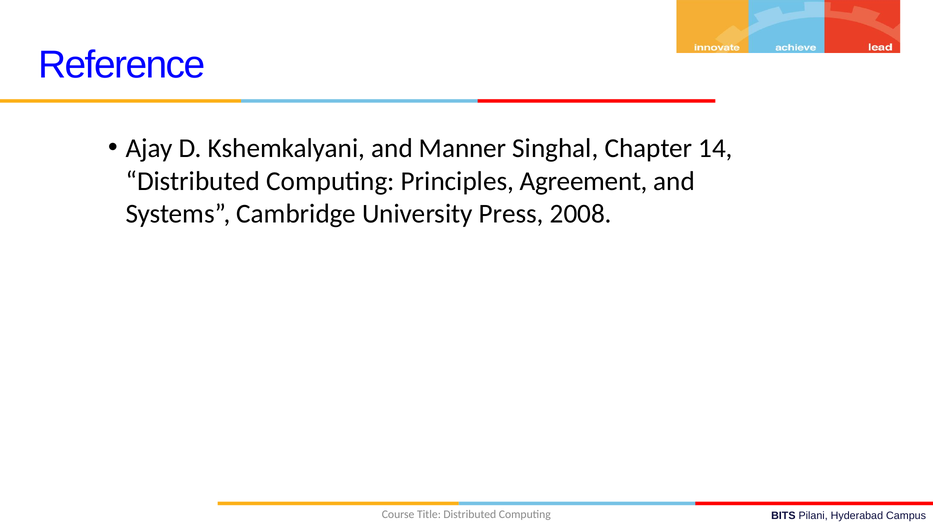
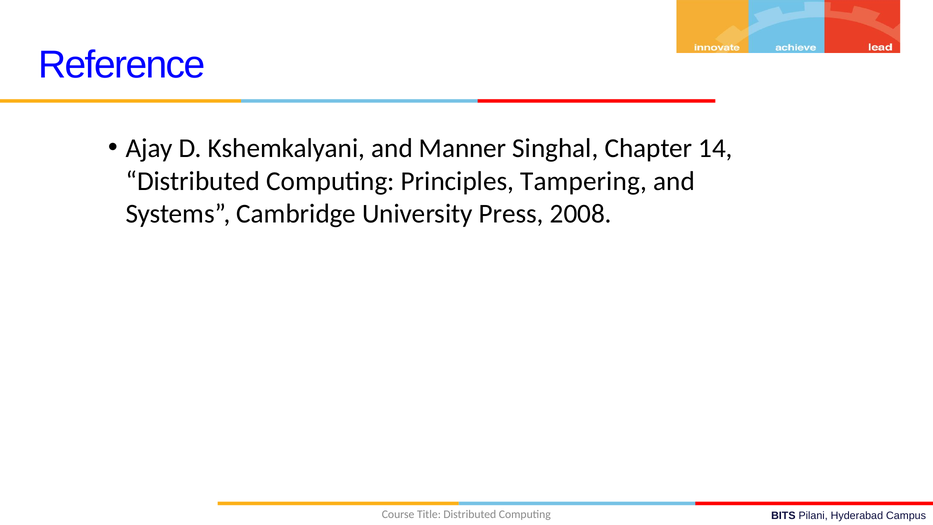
Agreement: Agreement -> Tampering
